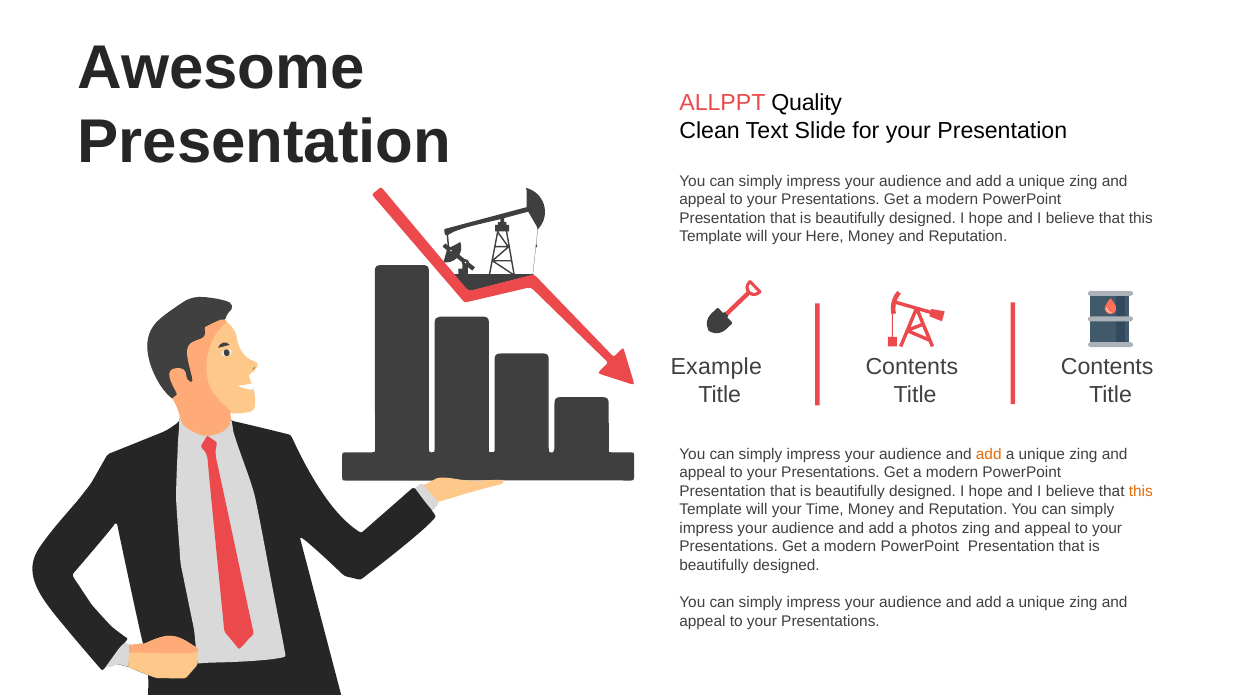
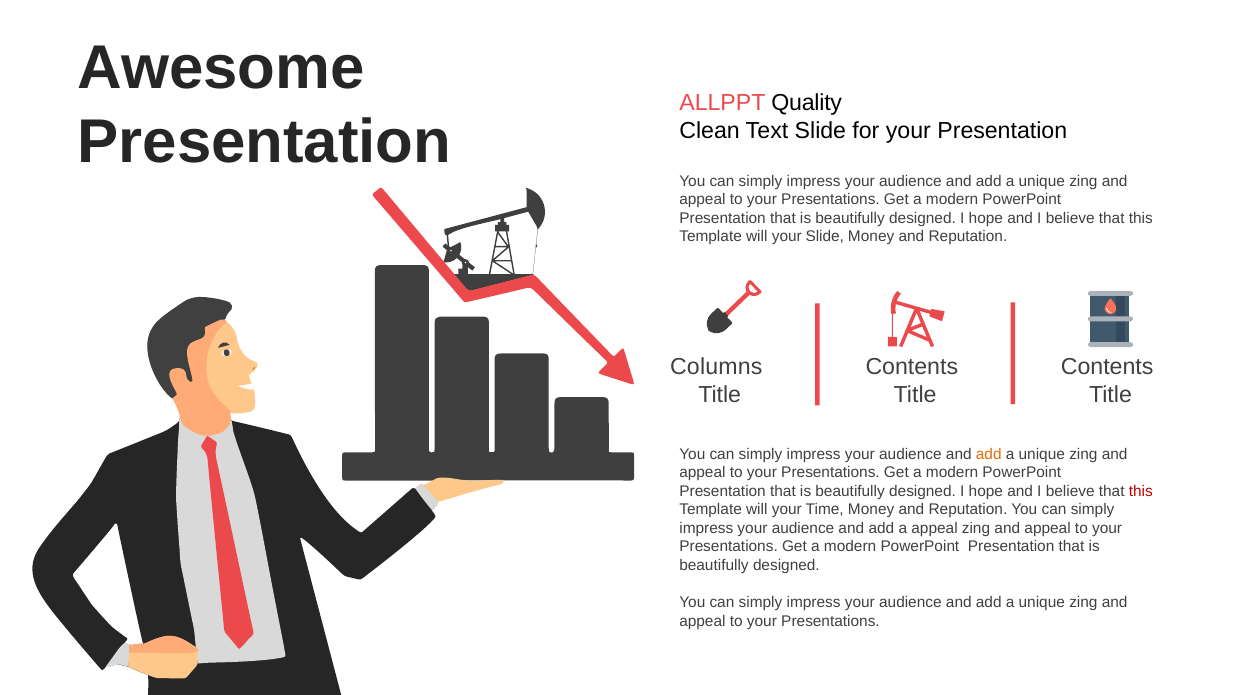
your Here: Here -> Slide
Example: Example -> Columns
this at (1141, 491) colour: orange -> red
a photos: photos -> appeal
